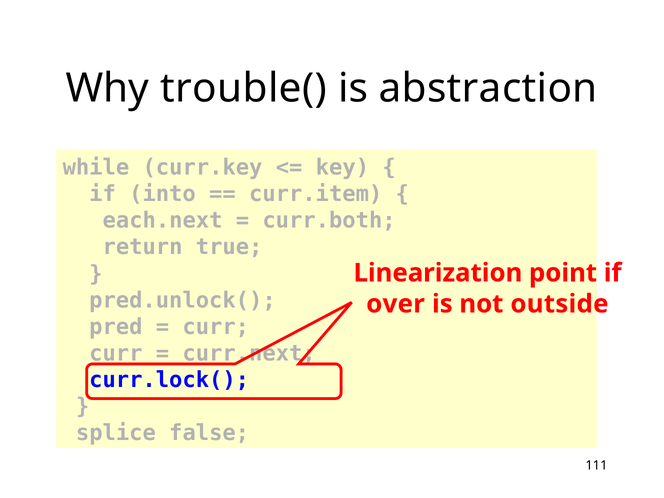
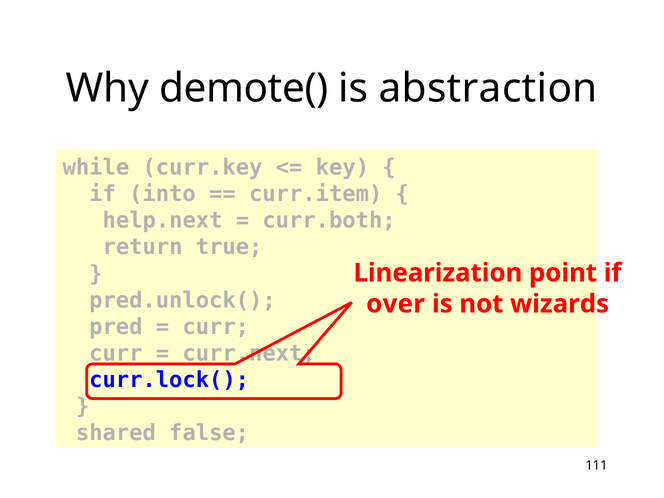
trouble(: trouble( -> demote(
each.next: each.next -> help.next
outside: outside -> wizards
splice: splice -> shared
